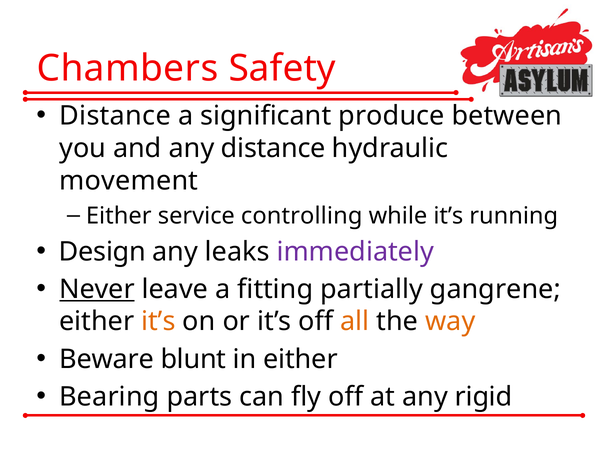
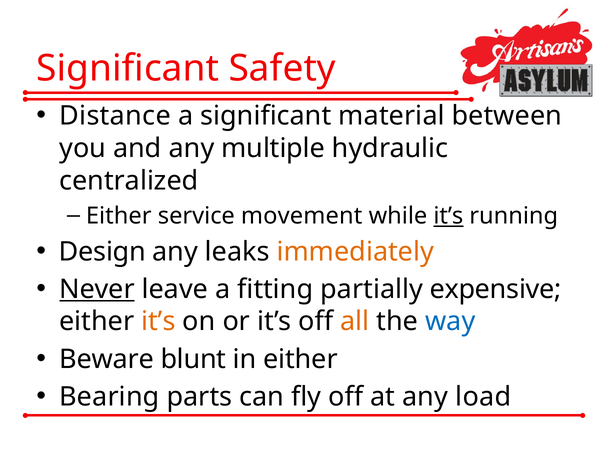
Chambers at (128, 68): Chambers -> Significant
produce: produce -> material
any distance: distance -> multiple
movement: movement -> centralized
controlling: controlling -> movement
it’s at (448, 216) underline: none -> present
immediately colour: purple -> orange
gangrene: gangrene -> expensive
way colour: orange -> blue
rigid: rigid -> load
